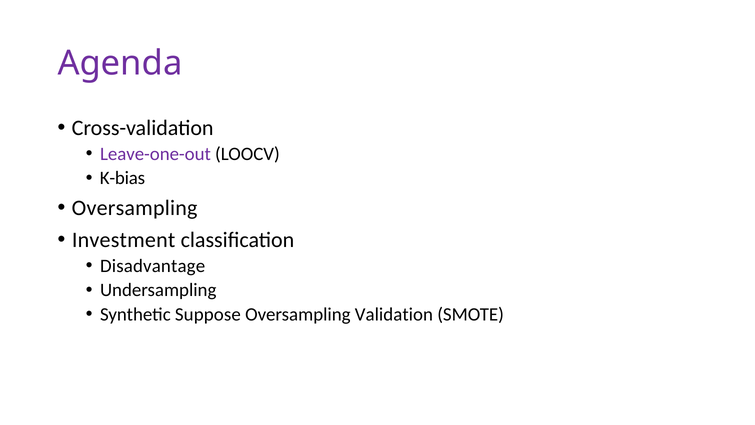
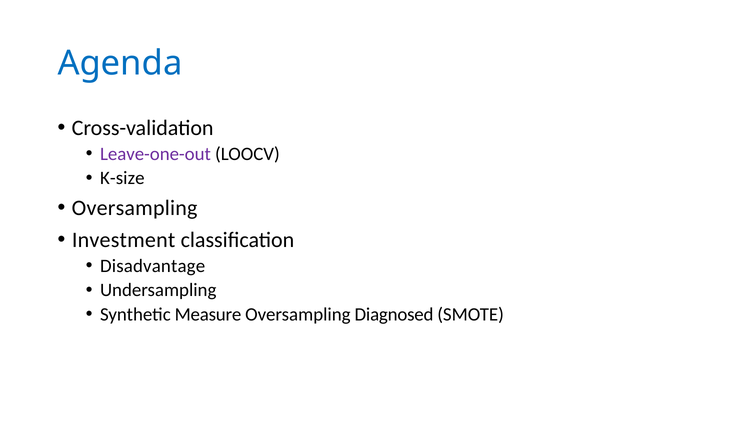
Agenda colour: purple -> blue
K-bias: K-bias -> K-size
Suppose: Suppose -> Measure
Validation: Validation -> Diagnosed
